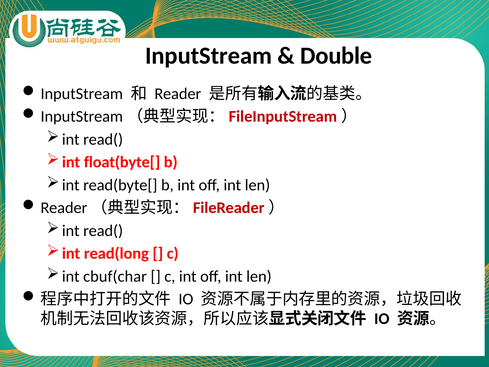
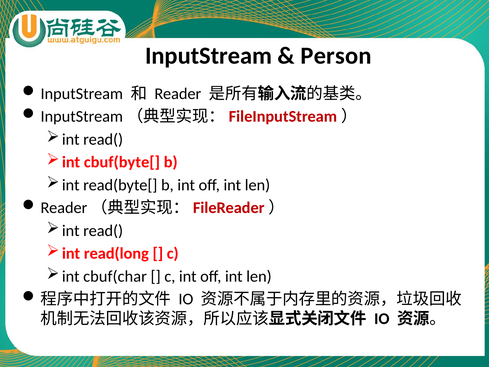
Double: Double -> Person
float(byte[: float(byte[ -> cbuf(byte[
